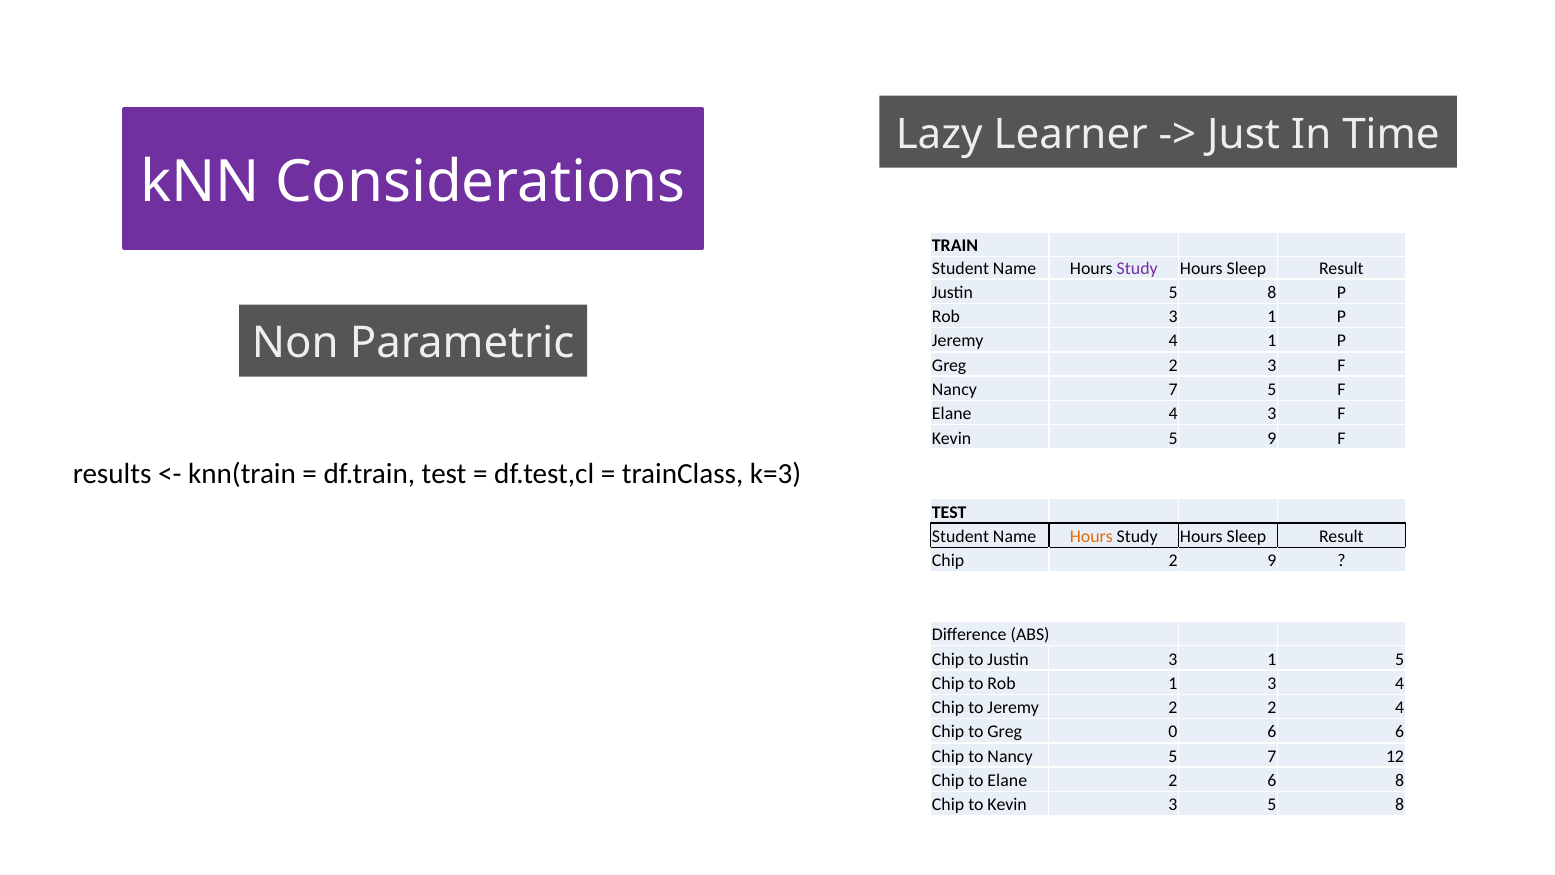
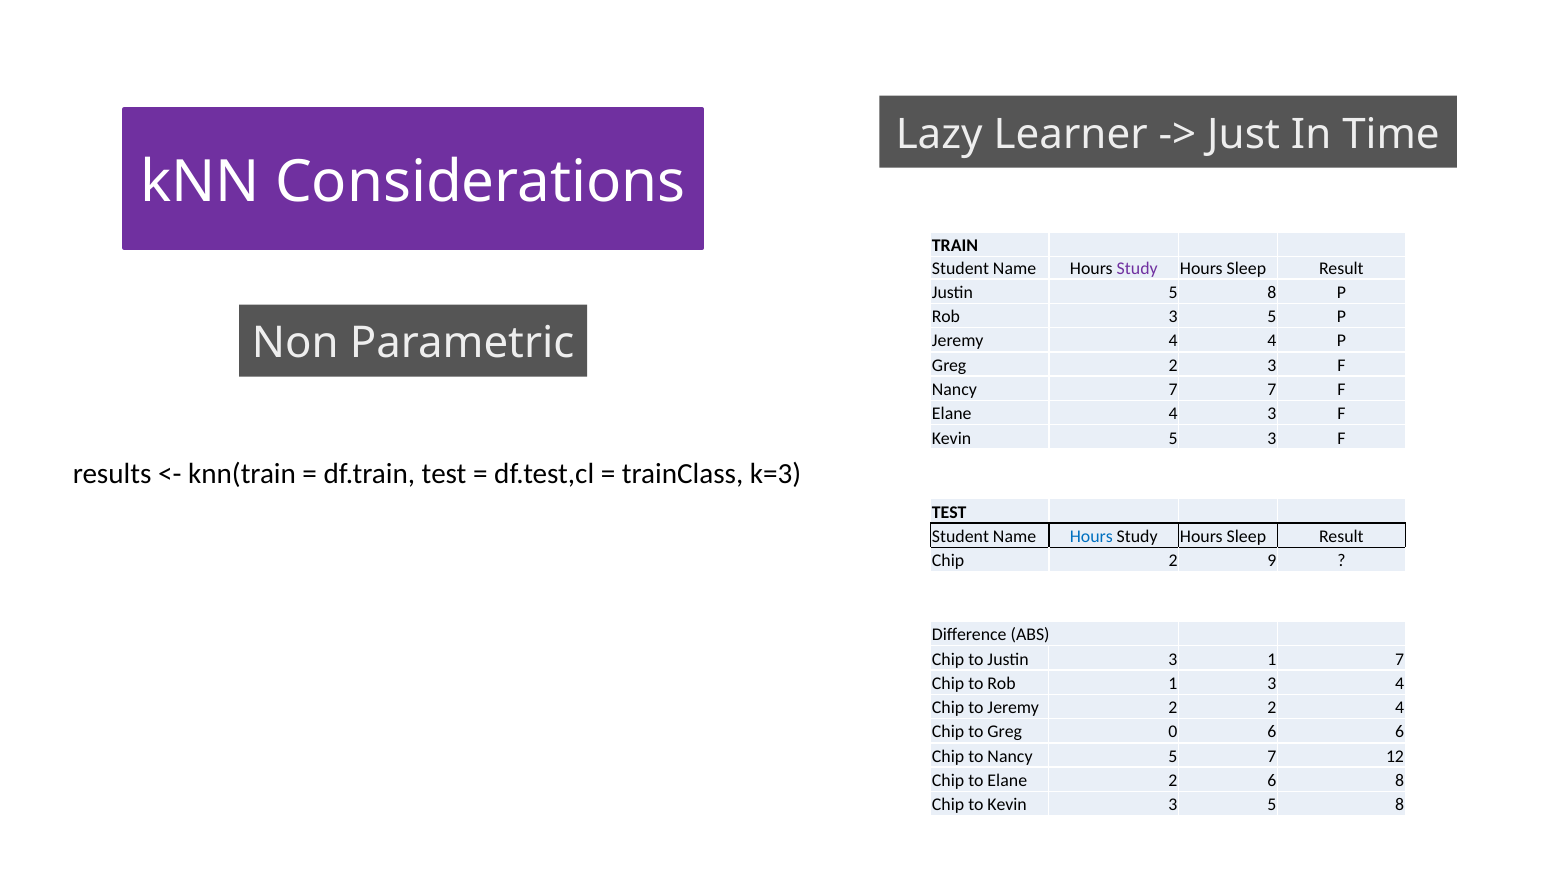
Rob 3 1: 1 -> 5
4 1: 1 -> 4
7 5: 5 -> 7
5 9: 9 -> 3
Hours at (1091, 536) colour: orange -> blue
1 5: 5 -> 7
